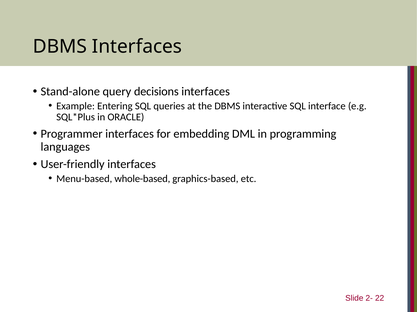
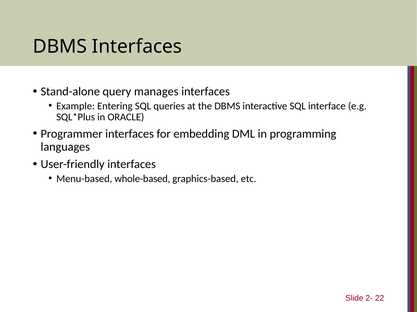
decisions: decisions -> manages
